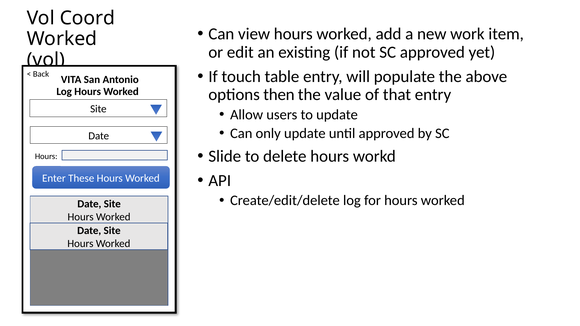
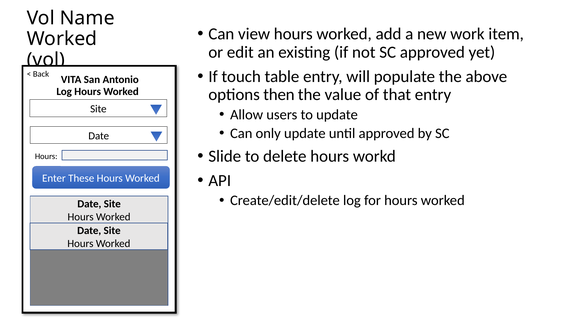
Coord: Coord -> Name
